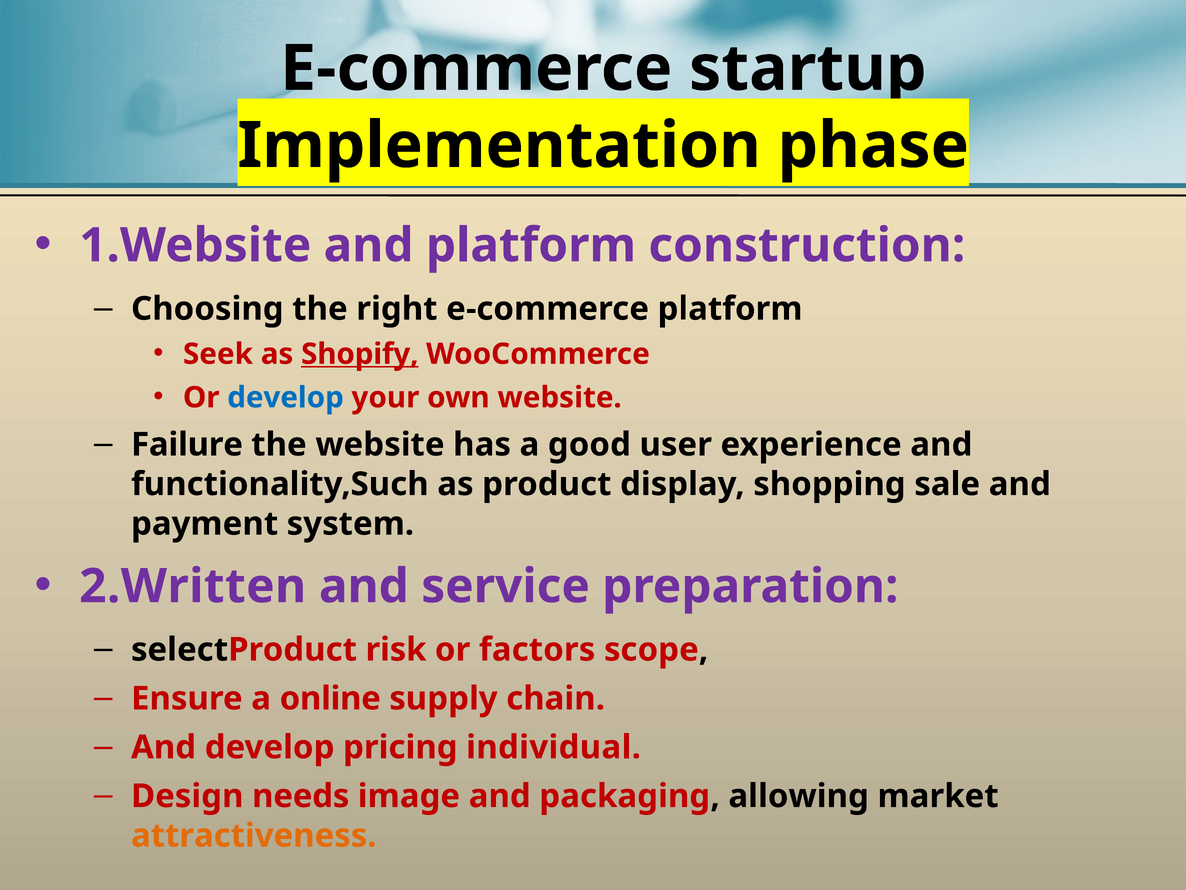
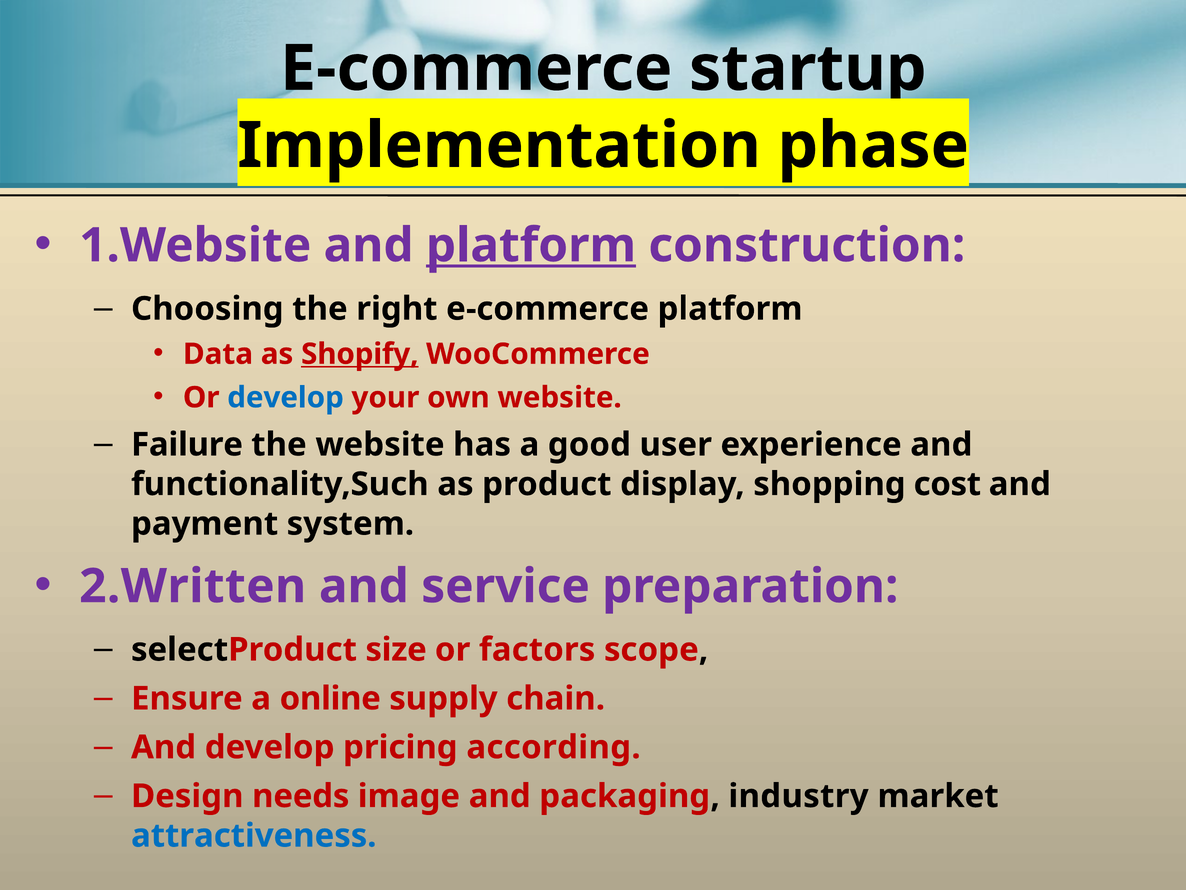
platform at (531, 245) underline: none -> present
Seek: Seek -> Data
sale: sale -> cost
risk: risk -> size
individual: individual -> according
allowing: allowing -> industry
attractiveness colour: orange -> blue
